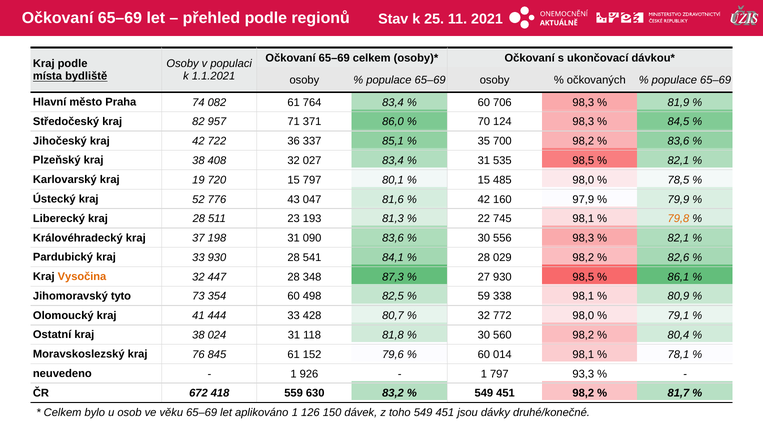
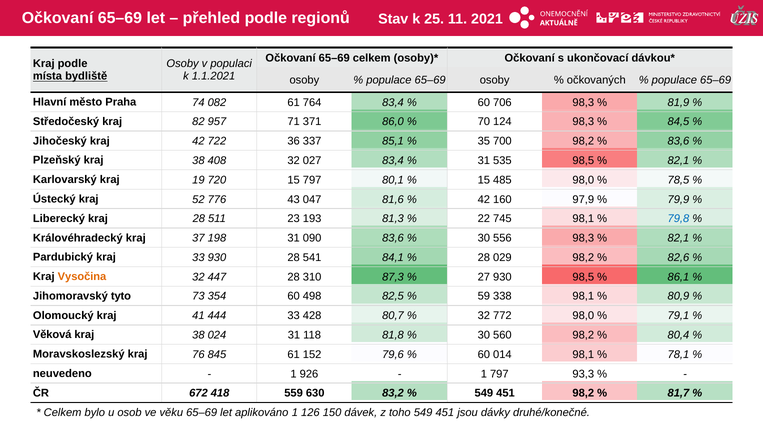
79,8 colour: orange -> blue
348: 348 -> 310
Ostatní: Ostatní -> Věková
